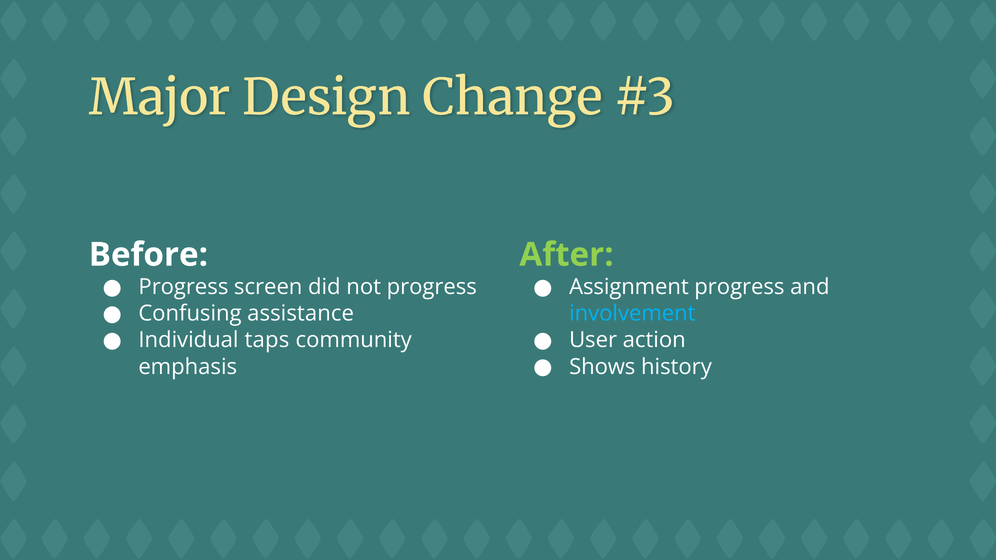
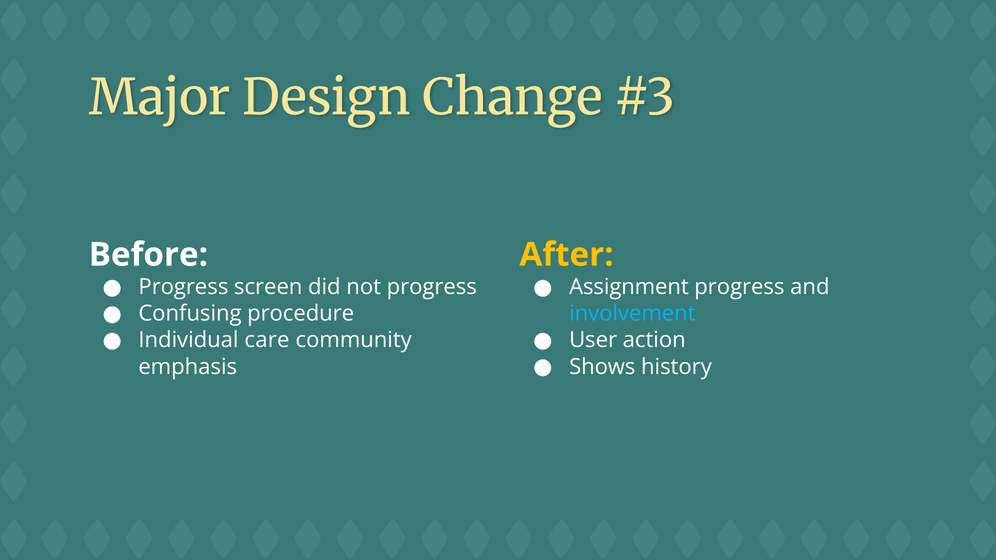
After colour: light green -> yellow
assistance: assistance -> procedure
taps: taps -> care
